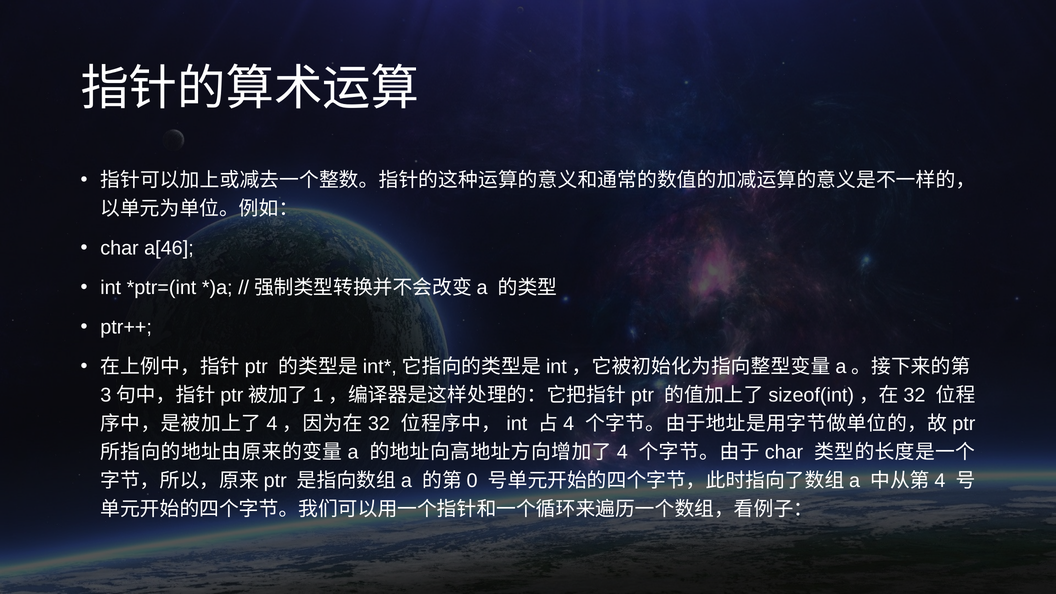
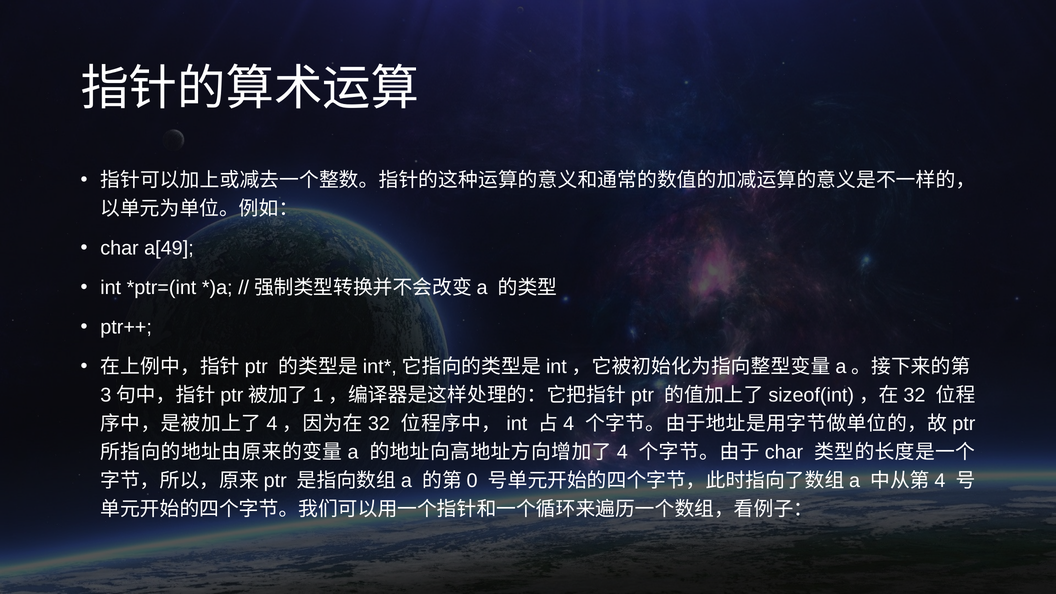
a[46: a[46 -> a[49
